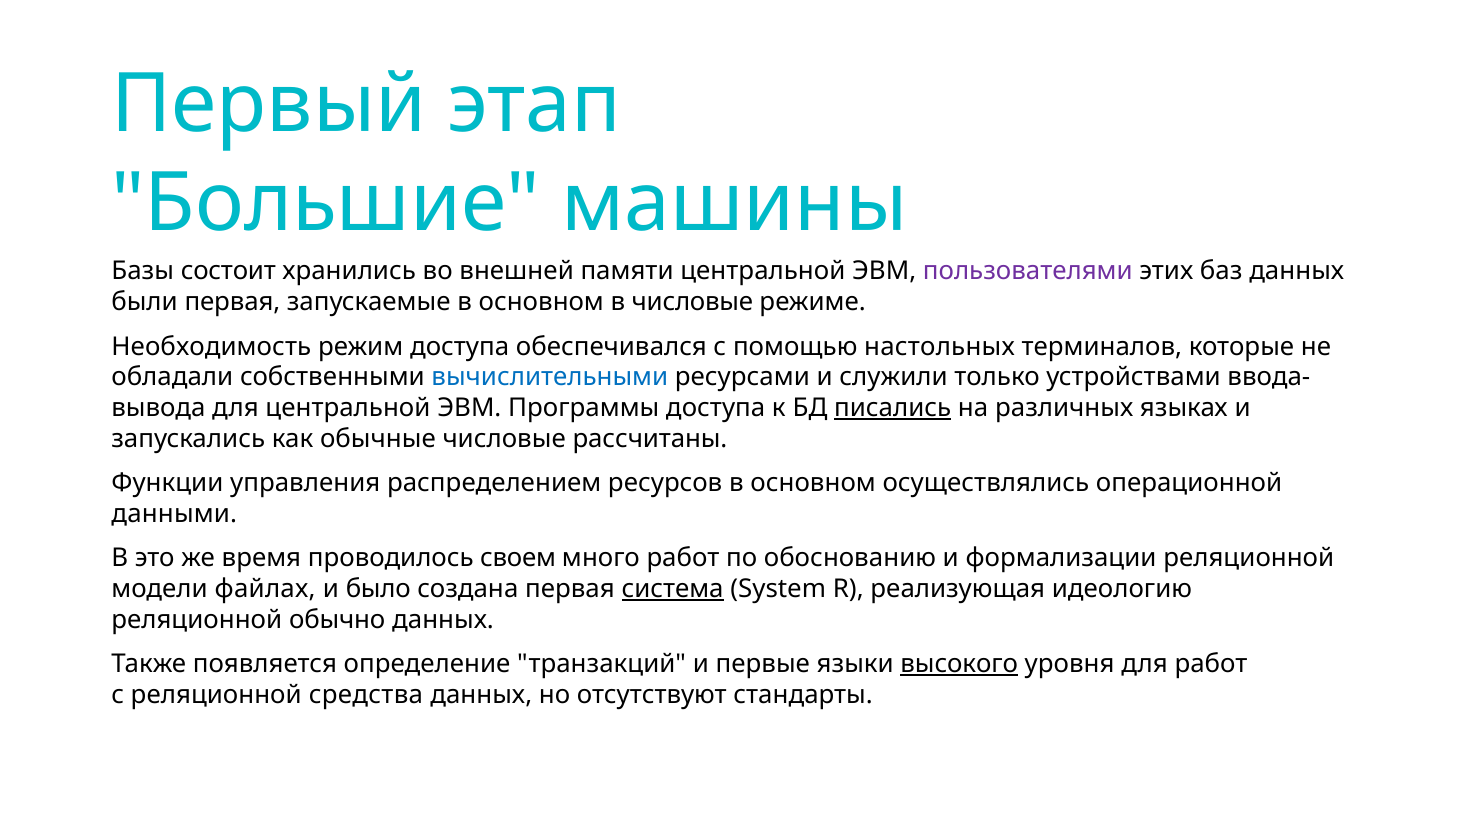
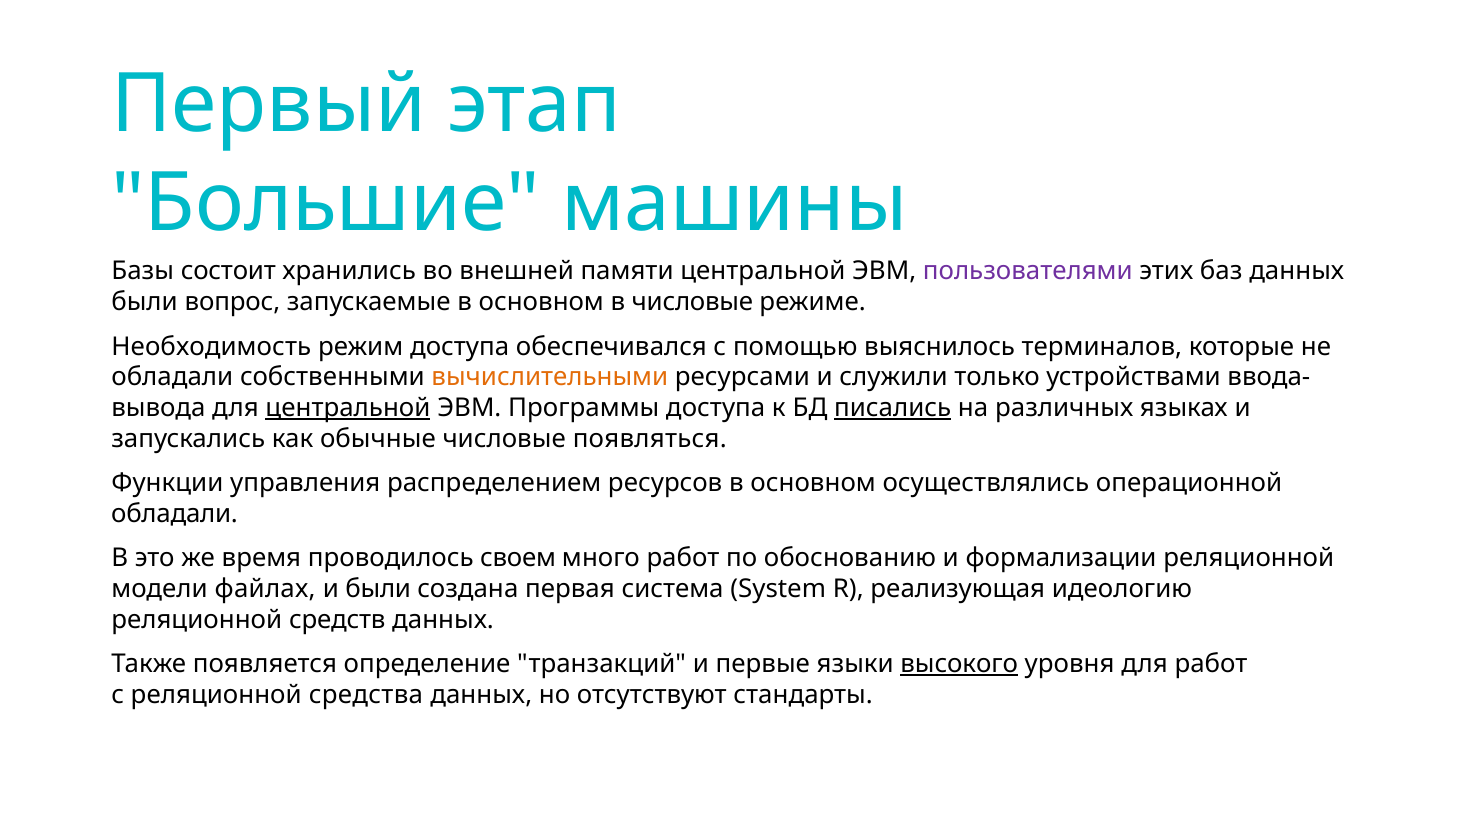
были первая: первая -> вопрос
настольных: настольных -> выяснилось
вычислительными colour: blue -> orange
центральной at (348, 408) underline: none -> present
рассчитаны: рассчитаны -> появляться
данными at (174, 514): данными -> обладали
и было: было -> были
система underline: present -> none
обычно: обычно -> средств
